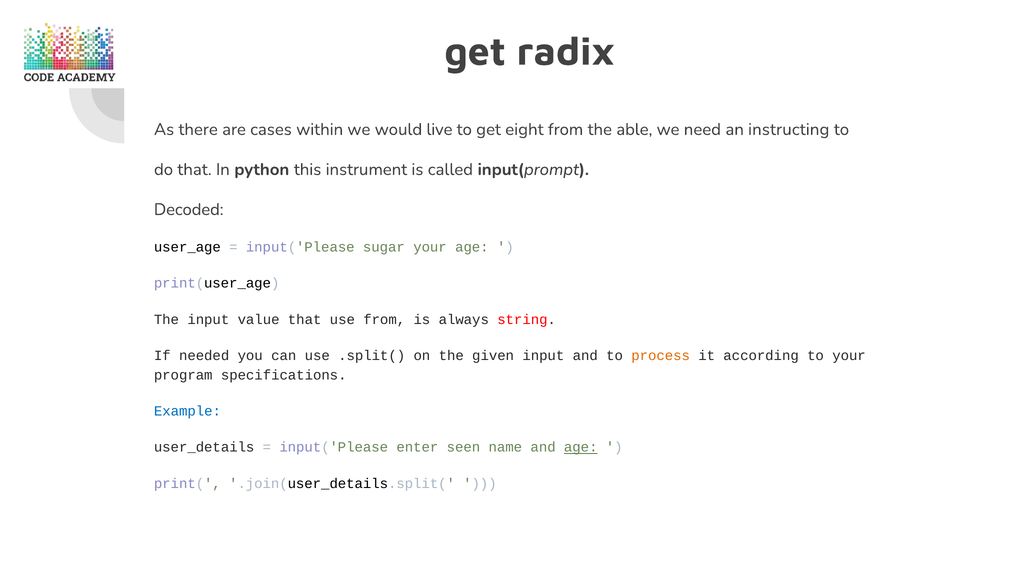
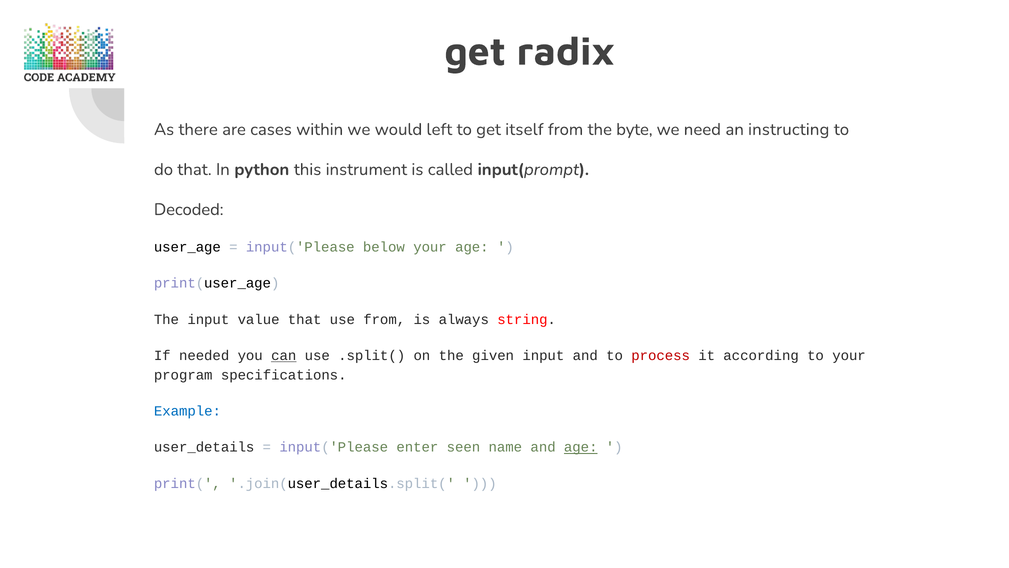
live: live -> left
eight: eight -> itself
able: able -> byte
sugar: sugar -> below
can underline: none -> present
process colour: orange -> red
